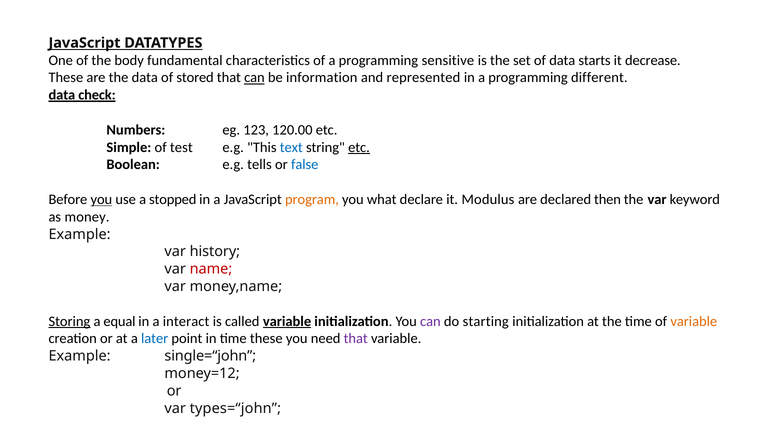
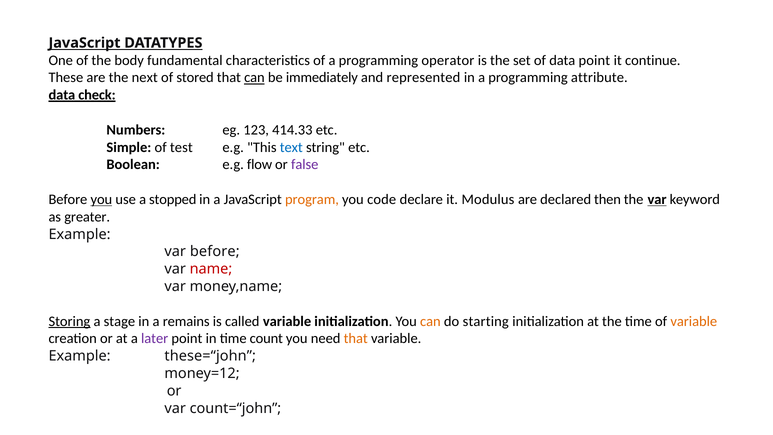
sensitive: sensitive -> operator
data starts: starts -> point
decrease: decrease -> continue
the data: data -> next
information: information -> immediately
different: different -> attribute
120.00: 120.00 -> 414.33
etc at (359, 147) underline: present -> none
tells: tells -> flow
false colour: blue -> purple
what: what -> code
var at (657, 199) underline: none -> present
money: money -> greater
var history: history -> before
equal: equal -> stage
interact: interact -> remains
variable at (287, 321) underline: present -> none
can at (430, 321) colour: purple -> orange
later colour: blue -> purple
time these: these -> count
that at (356, 339) colour: purple -> orange
single=“john: single=“john -> these=“john
types=“john: types=“john -> count=“john
